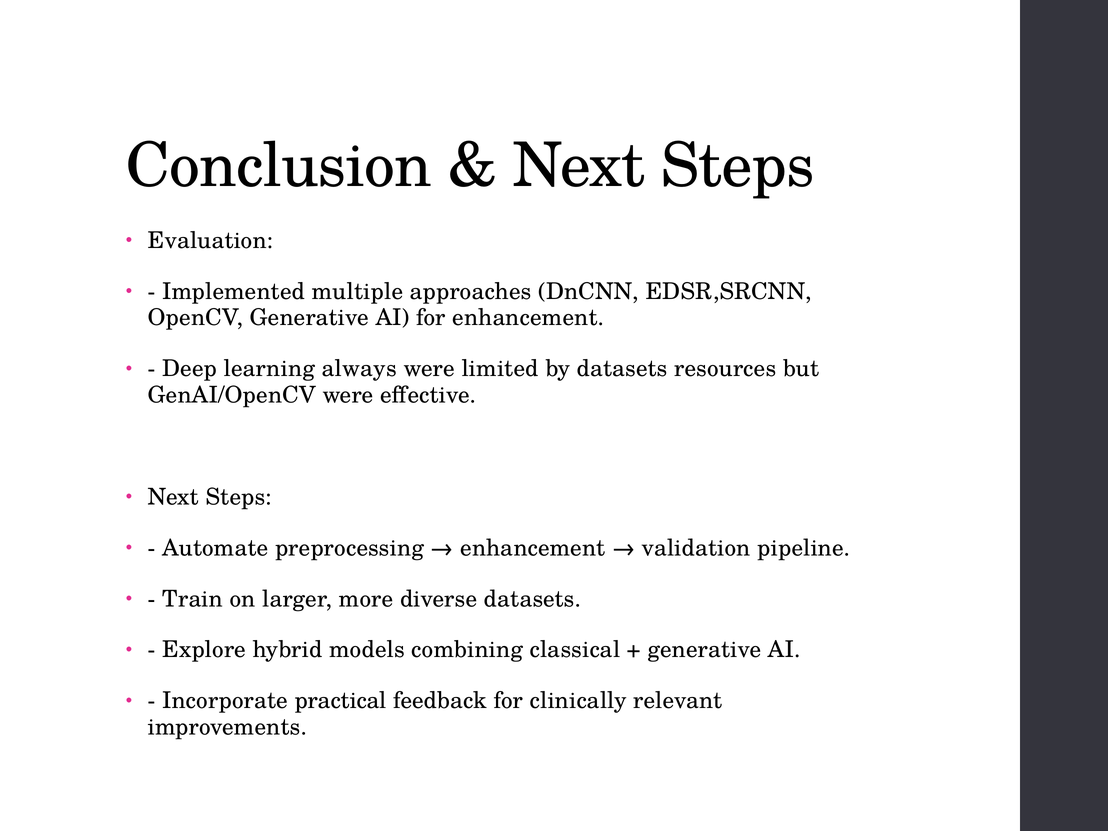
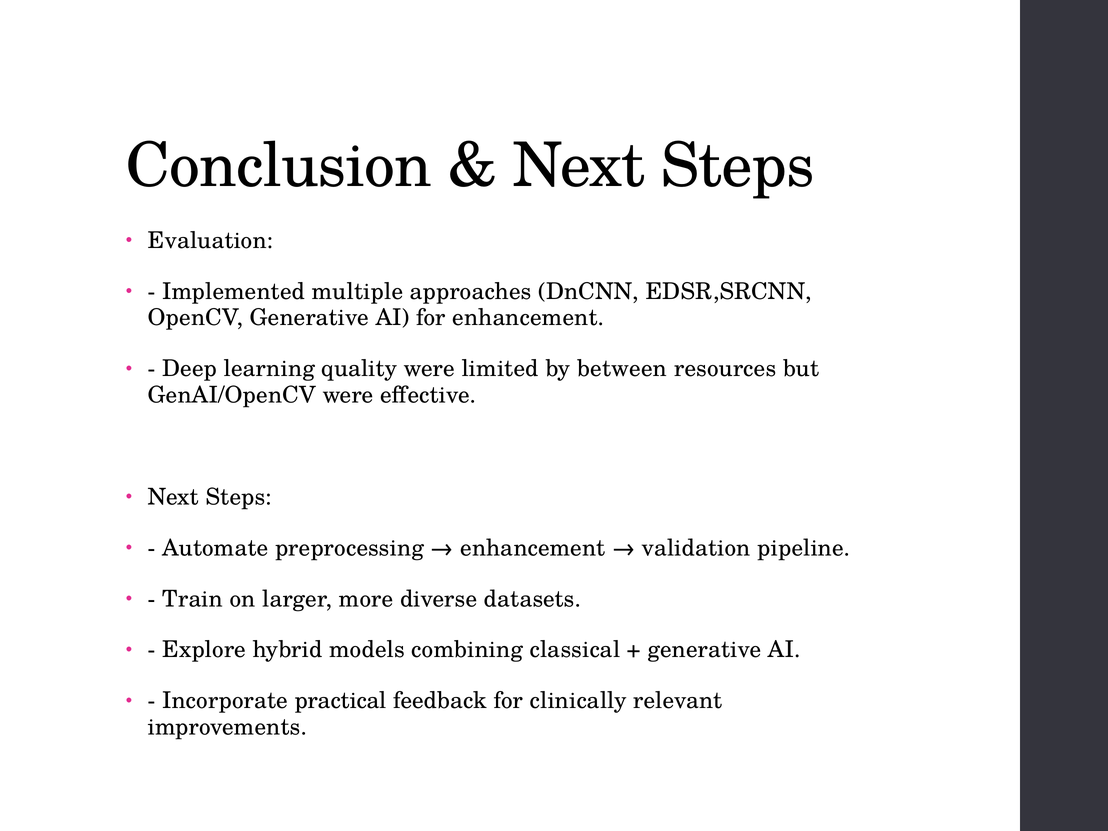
always: always -> quality
by datasets: datasets -> between
